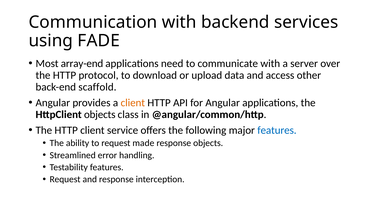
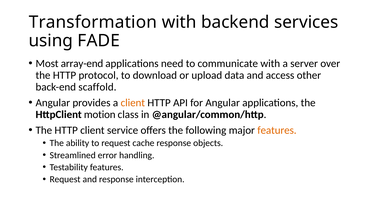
Communication: Communication -> Transformation
HttpClient objects: objects -> motion
features at (277, 130) colour: blue -> orange
made: made -> cache
